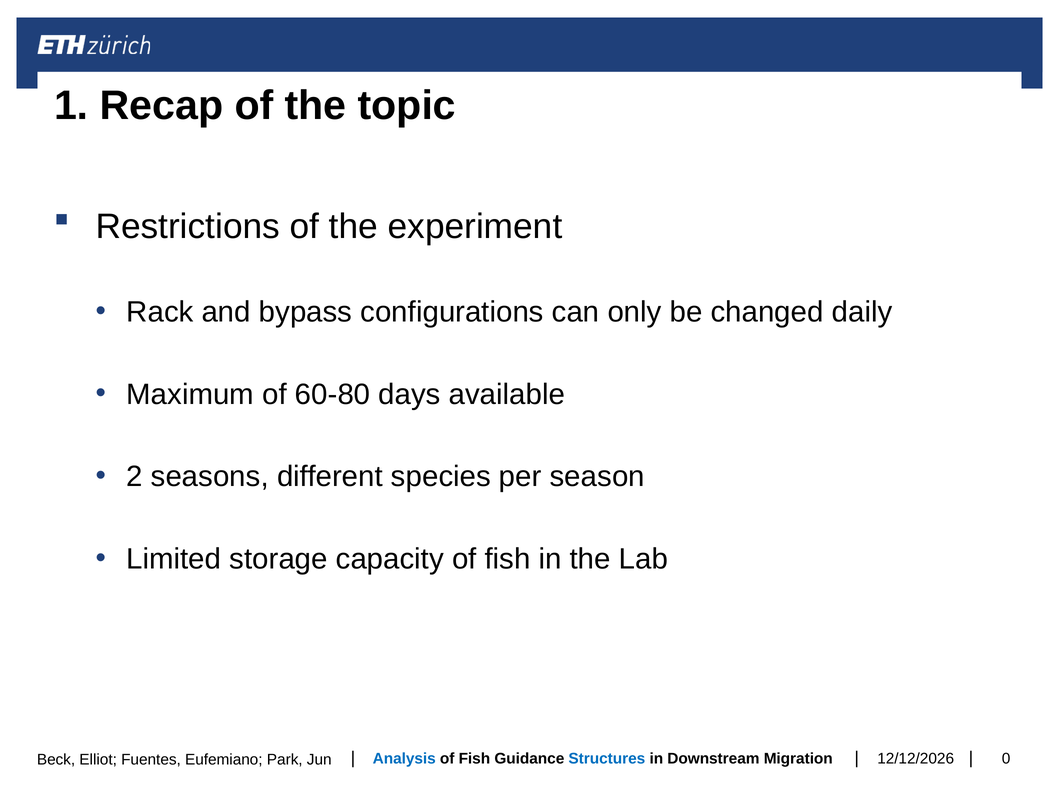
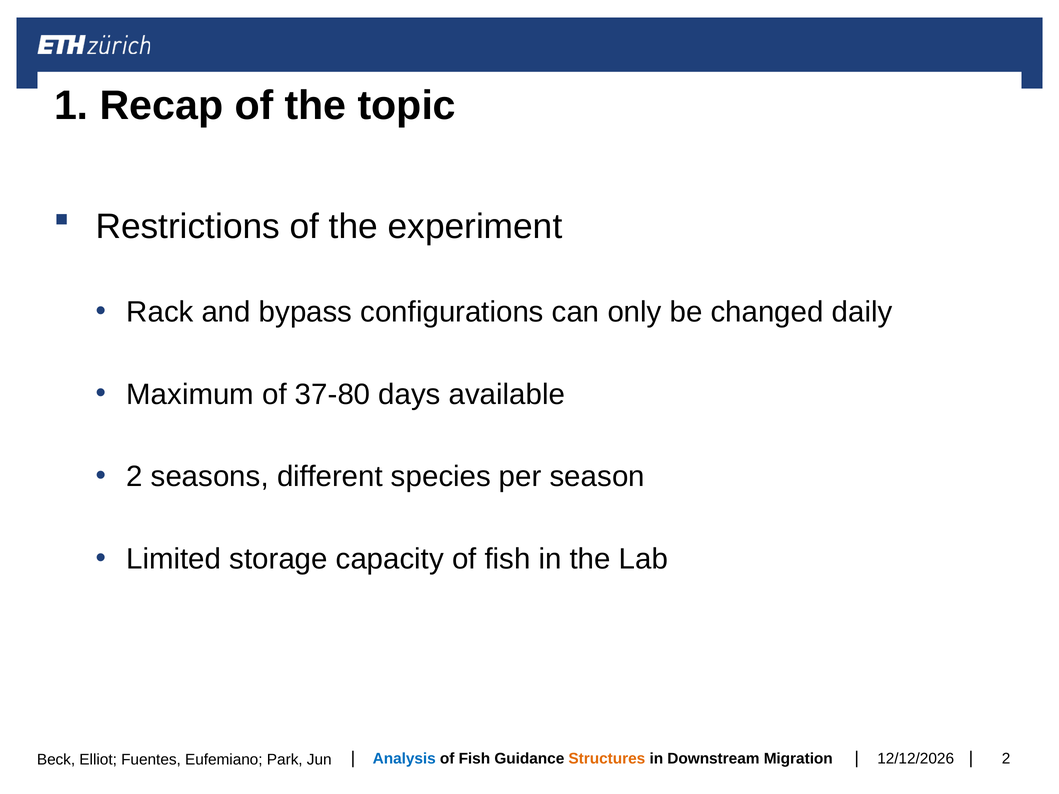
60-80: 60-80 -> 37-80
Structures colour: blue -> orange
0 at (1006, 759): 0 -> 2
